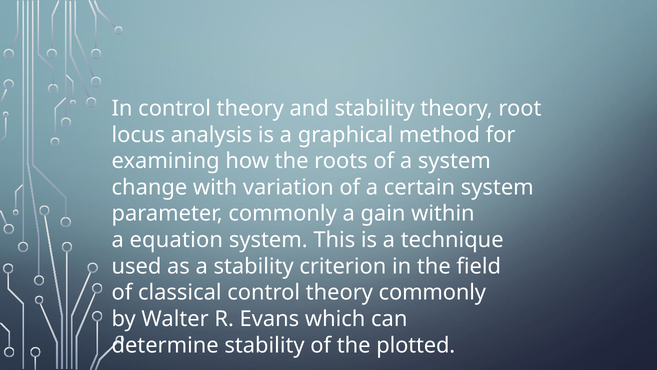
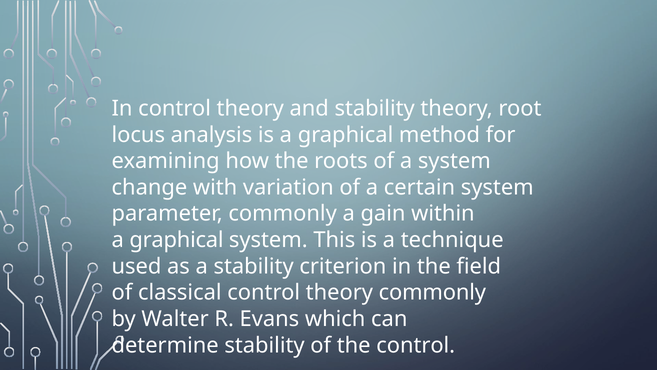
equation at (176, 240): equation -> graphical
the plotted: plotted -> control
